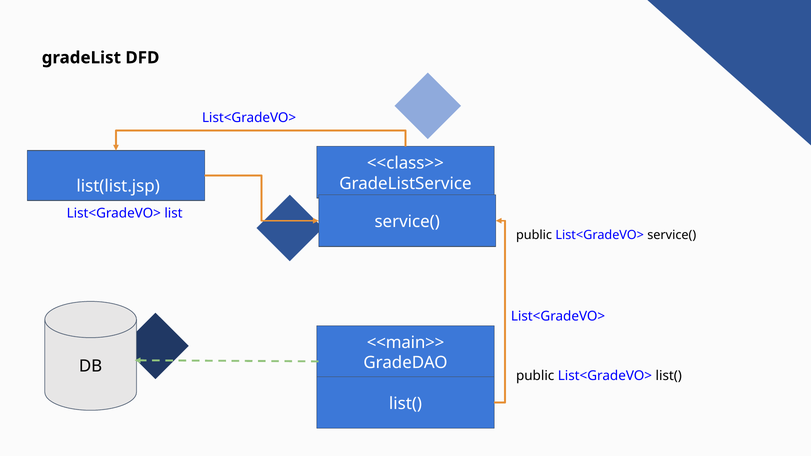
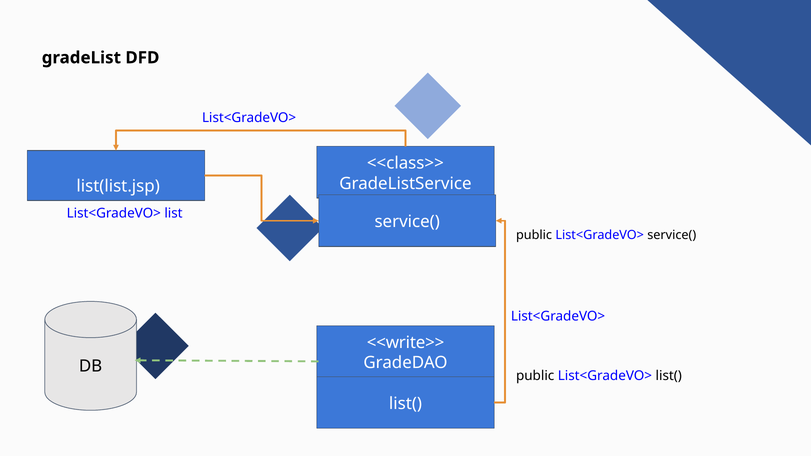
<<main>>: <<main>> -> <<write>>
